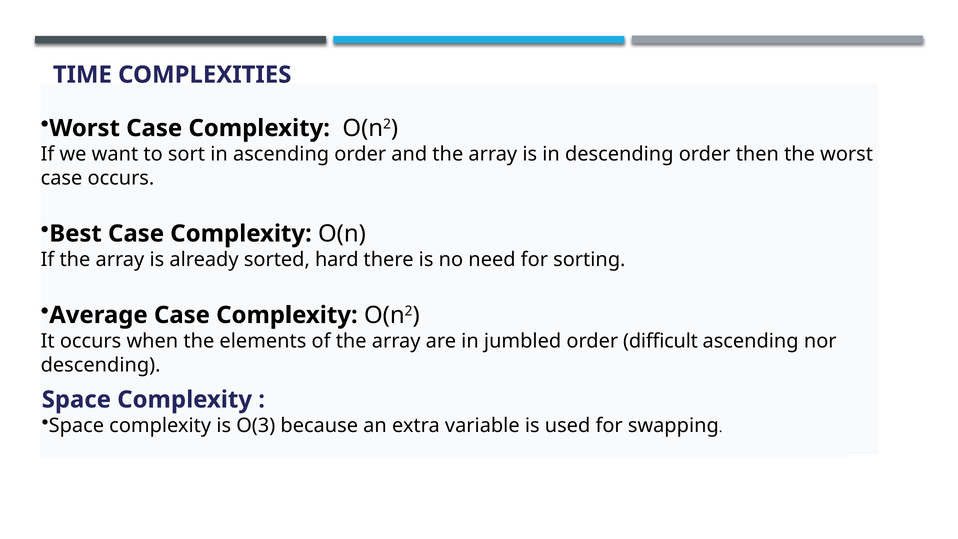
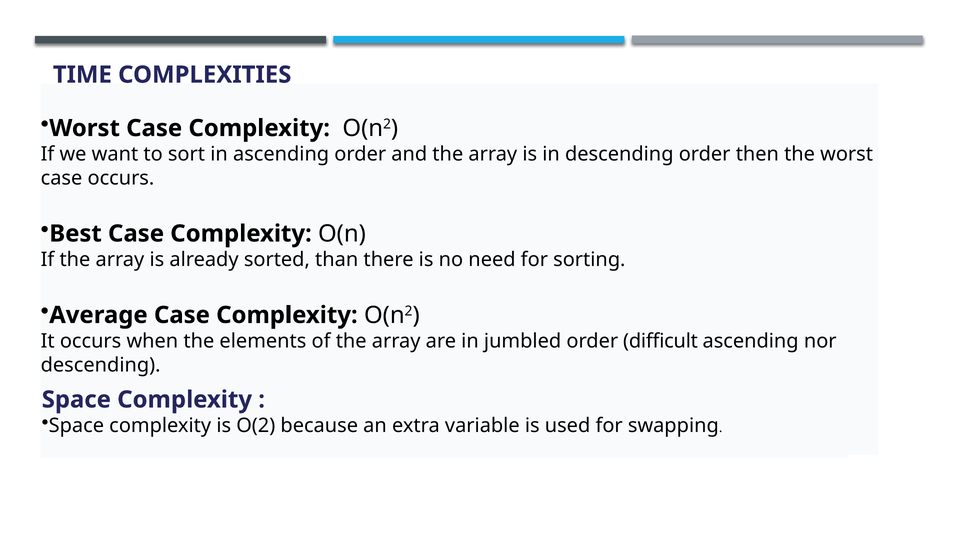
hard: hard -> than
O(3: O(3 -> O(2
